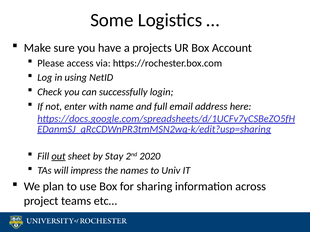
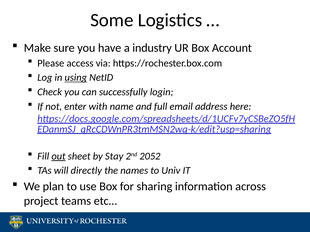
projects: projects -> industry
using underline: none -> present
2020: 2020 -> 2052
impress: impress -> directly
